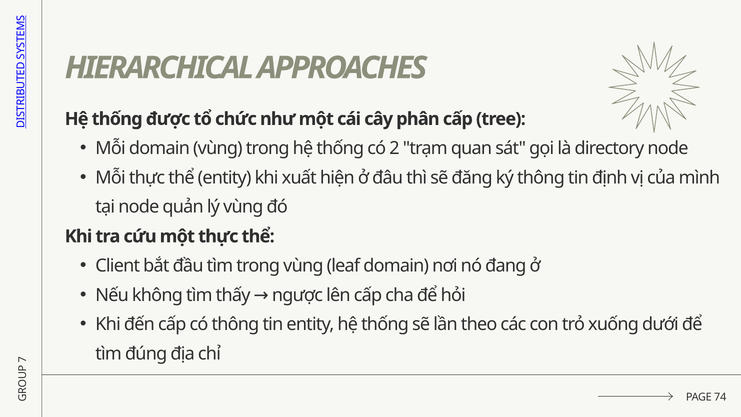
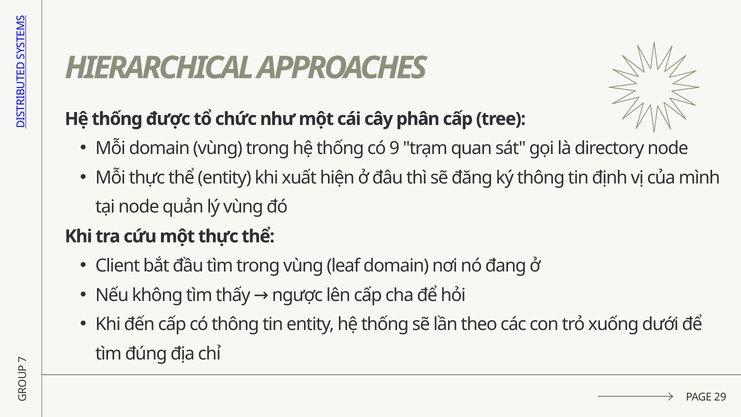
2: 2 -> 9
74: 74 -> 29
